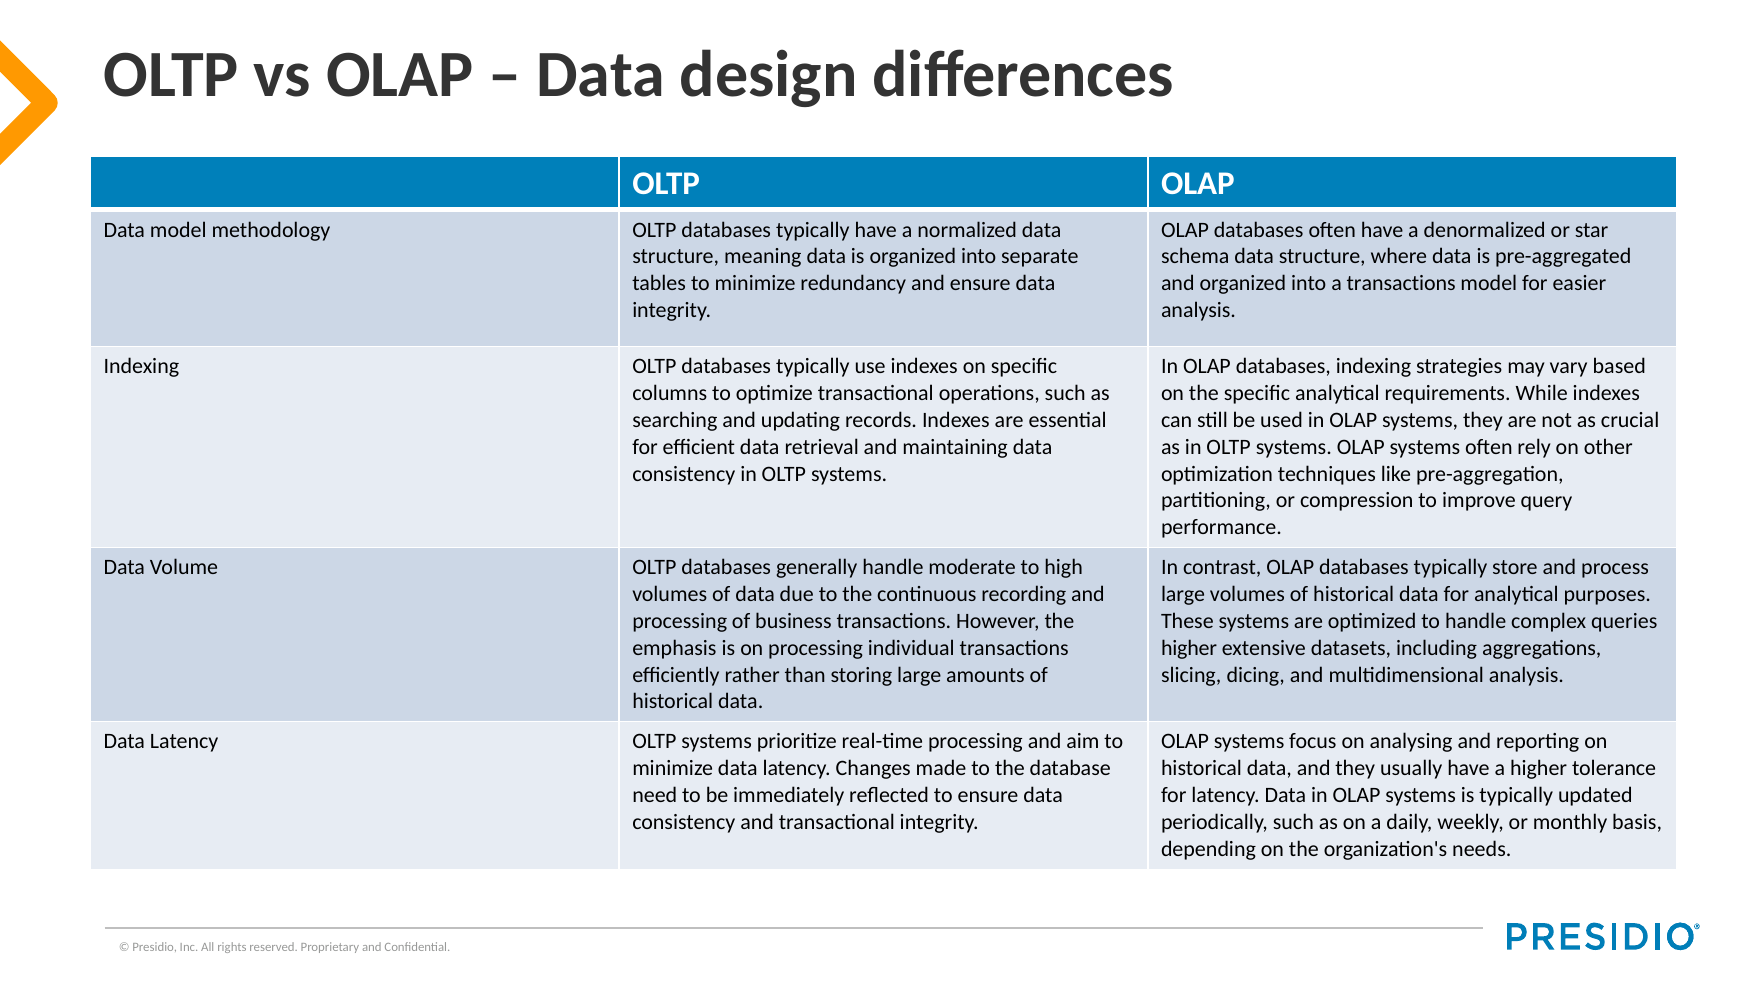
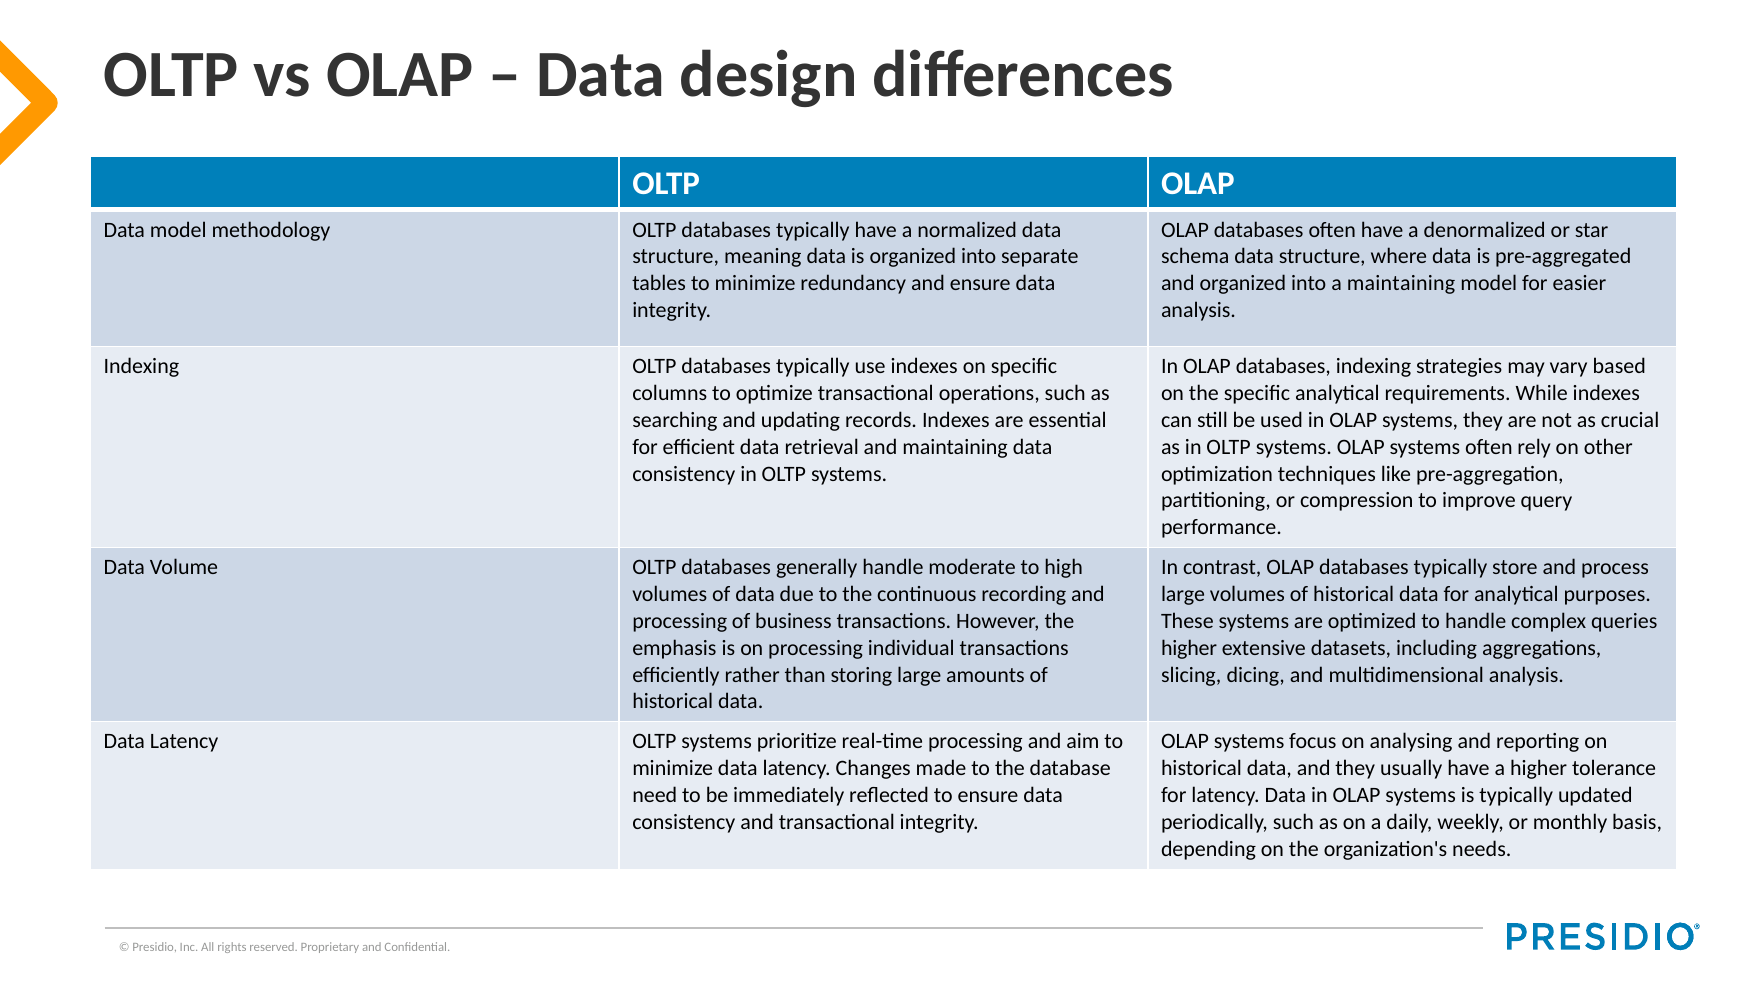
a transactions: transactions -> maintaining
